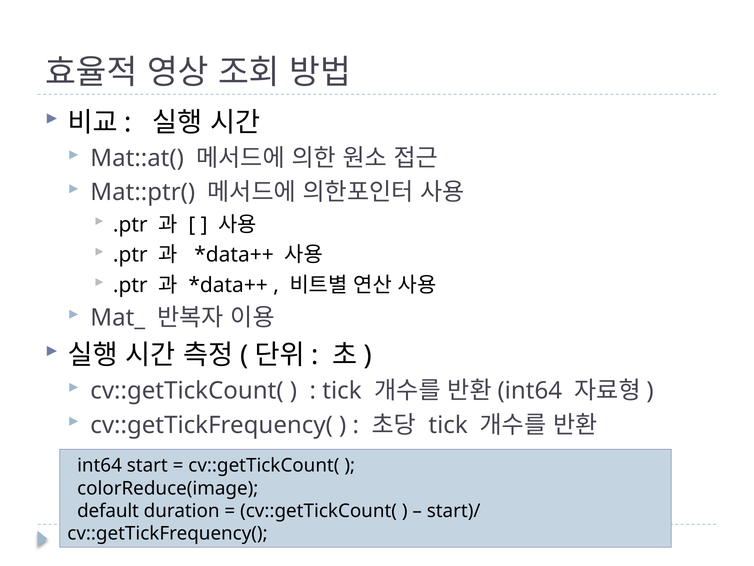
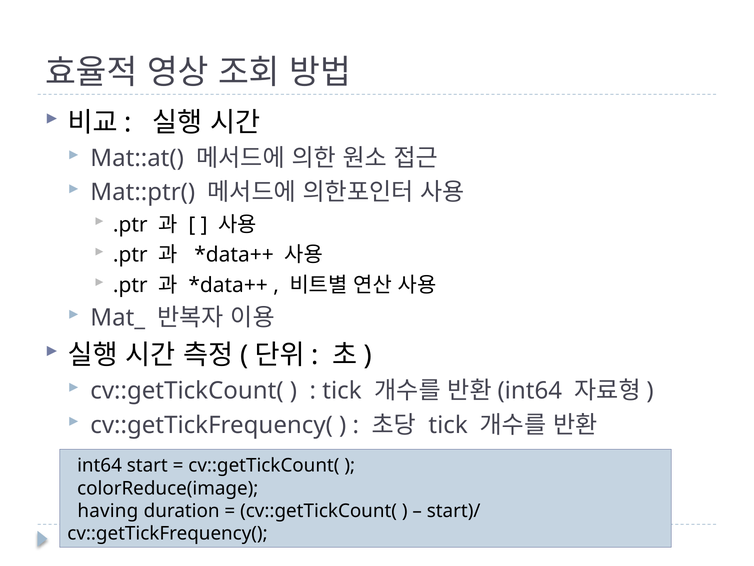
default: default -> having
